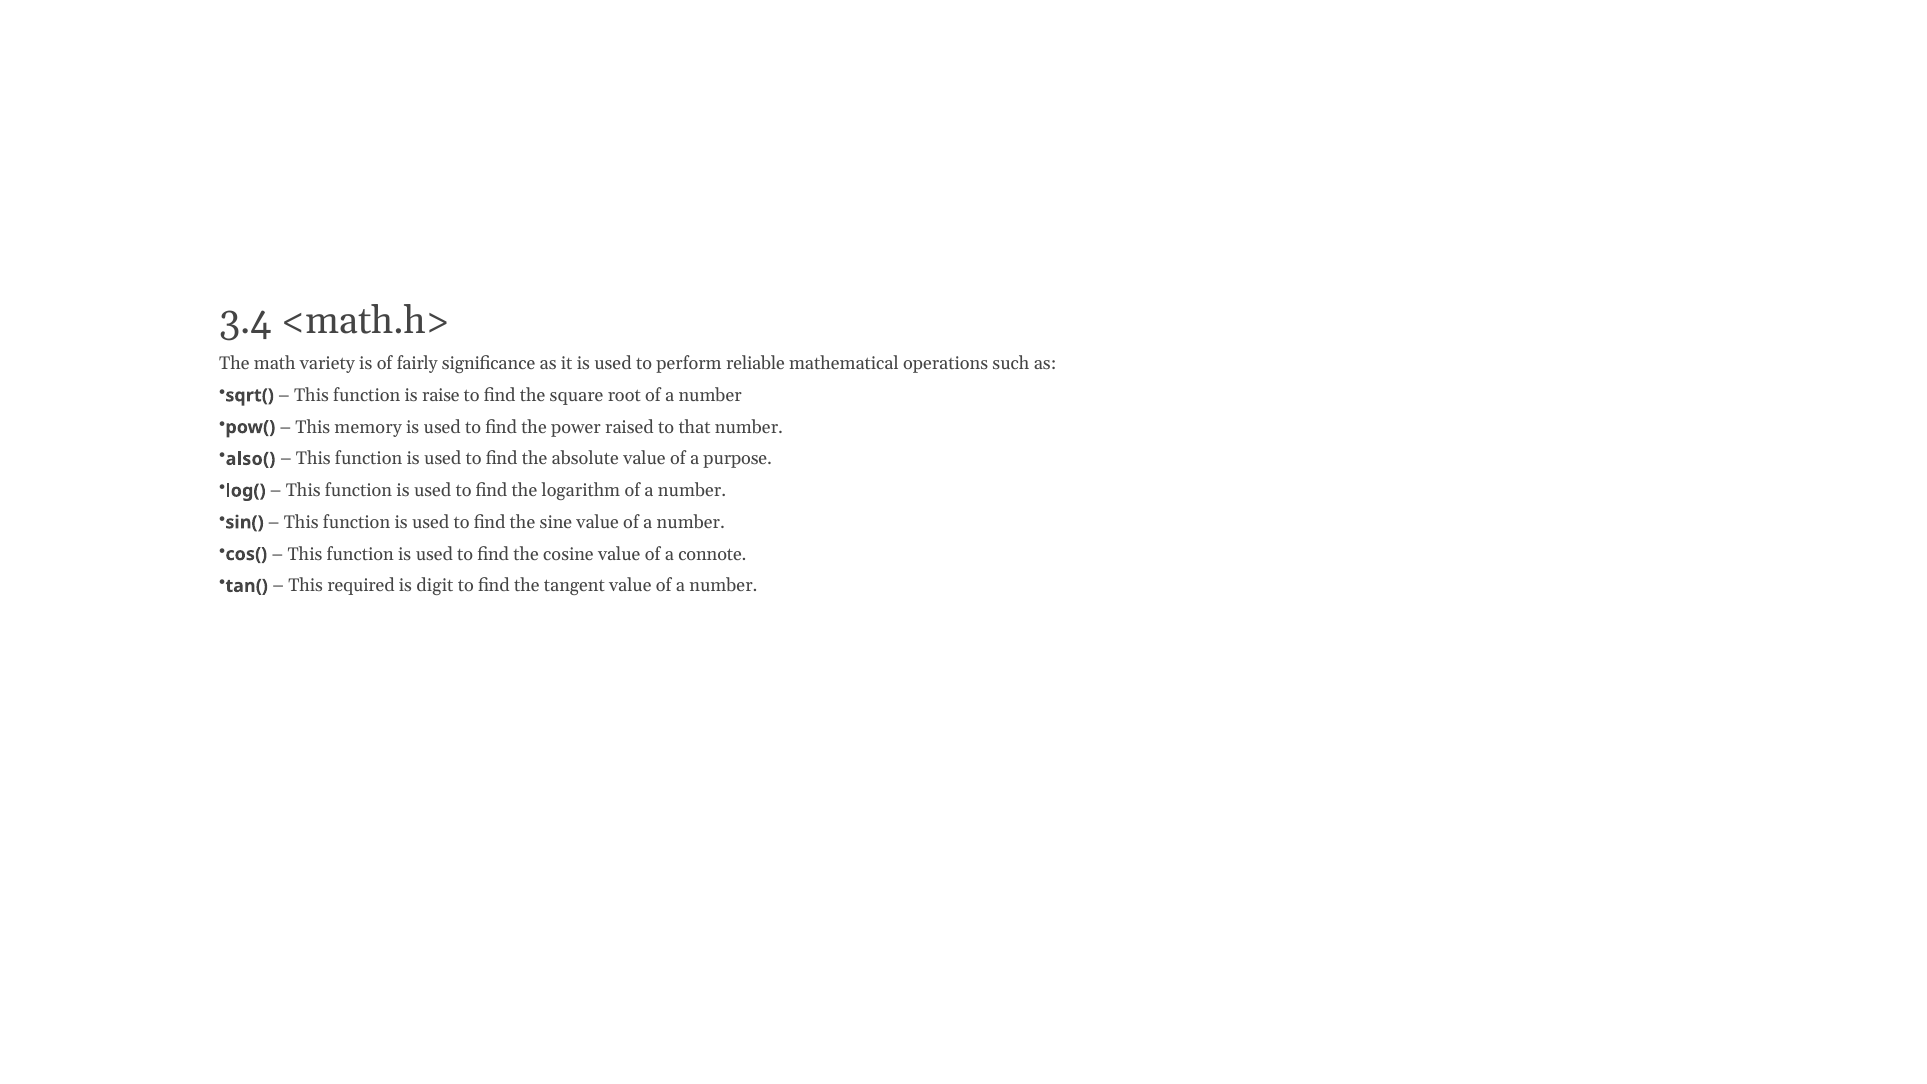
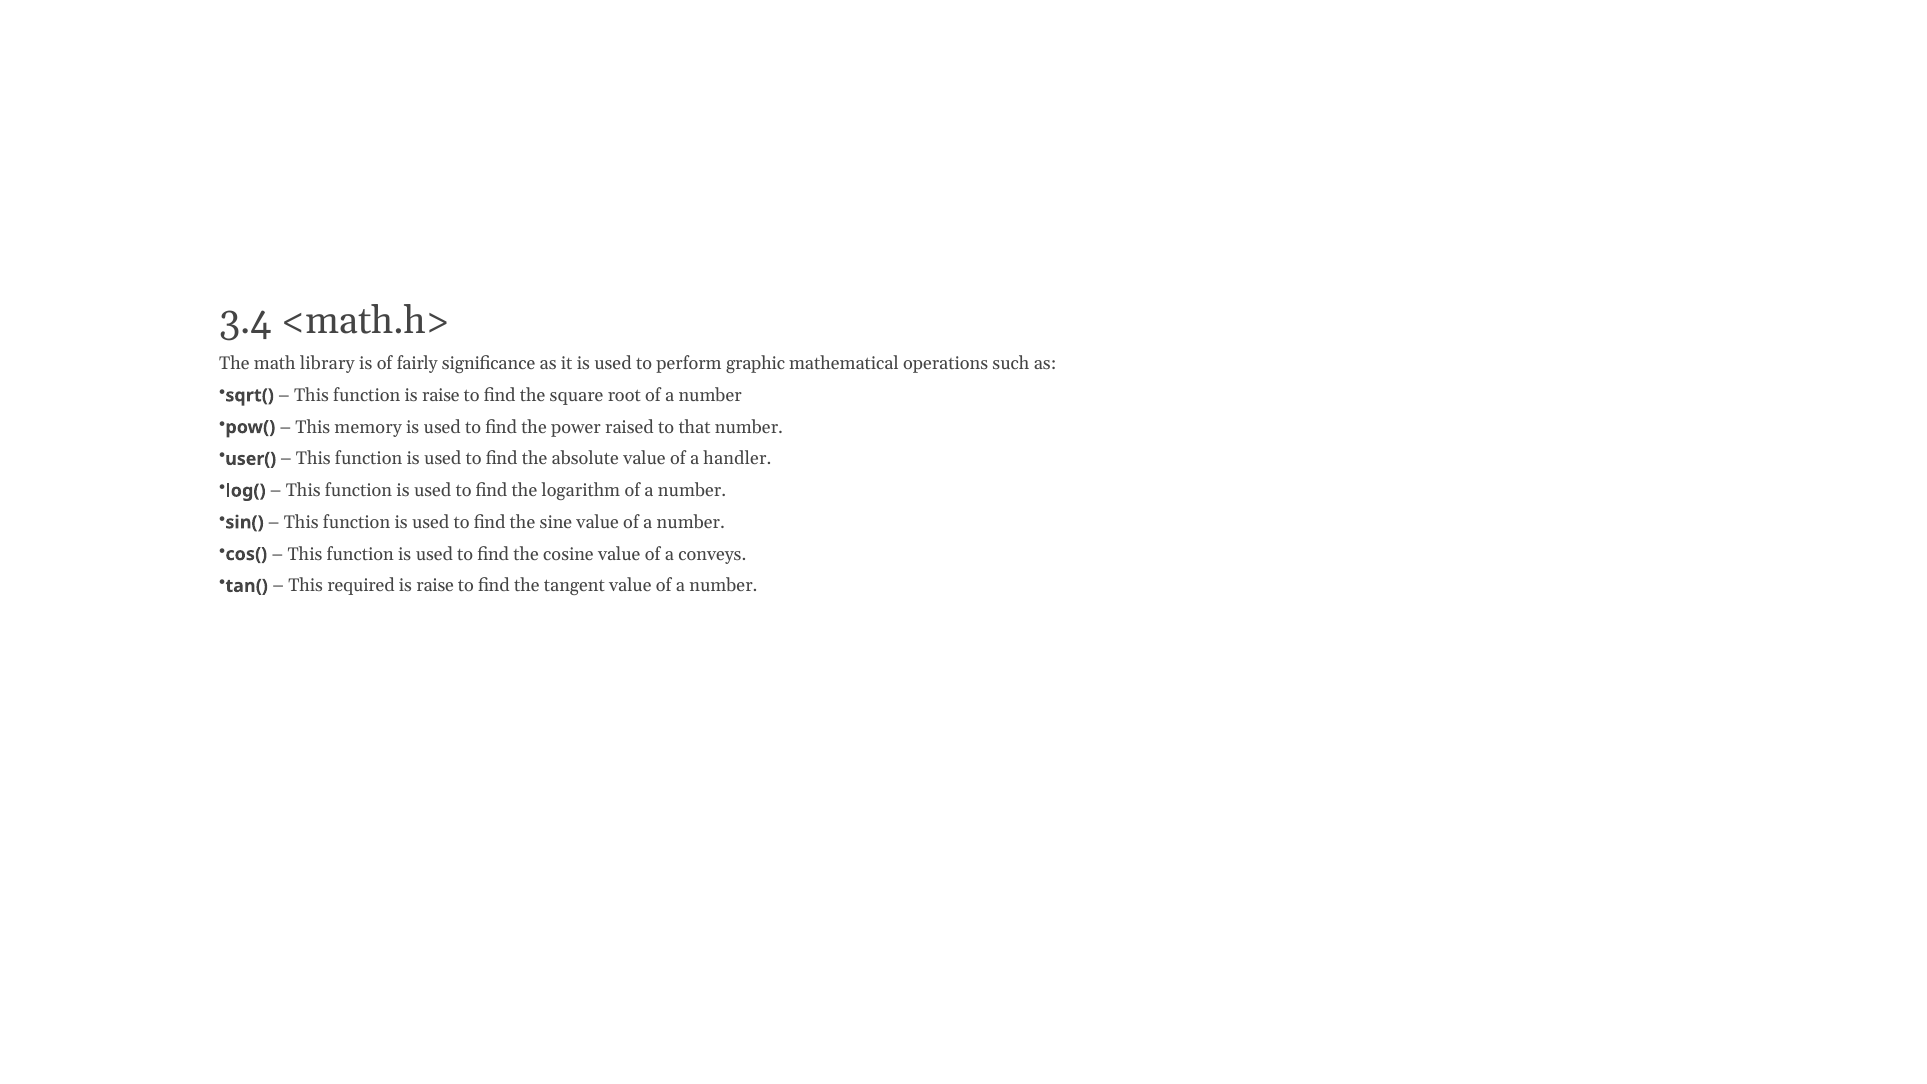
variety: variety -> library
reliable: reliable -> graphic
also(: also( -> user(
purpose: purpose -> handler
connote: connote -> conveys
digit at (435, 586): digit -> raise
